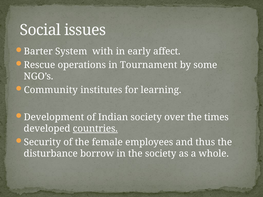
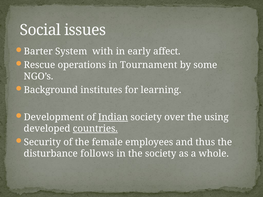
Community: Community -> Background
Indian underline: none -> present
times: times -> using
borrow: borrow -> follows
